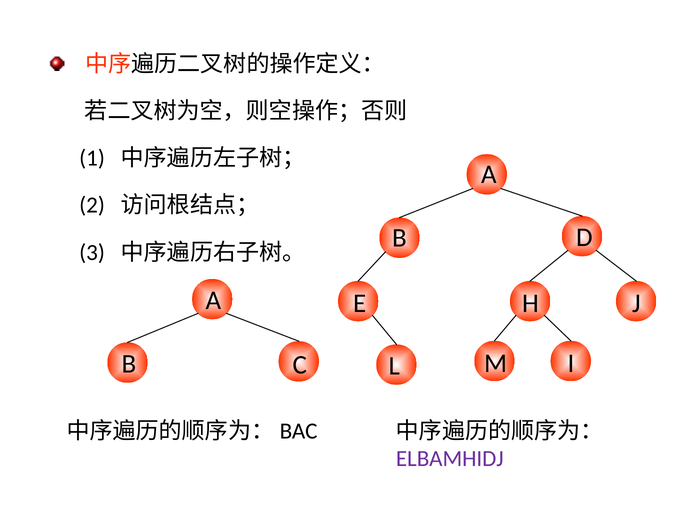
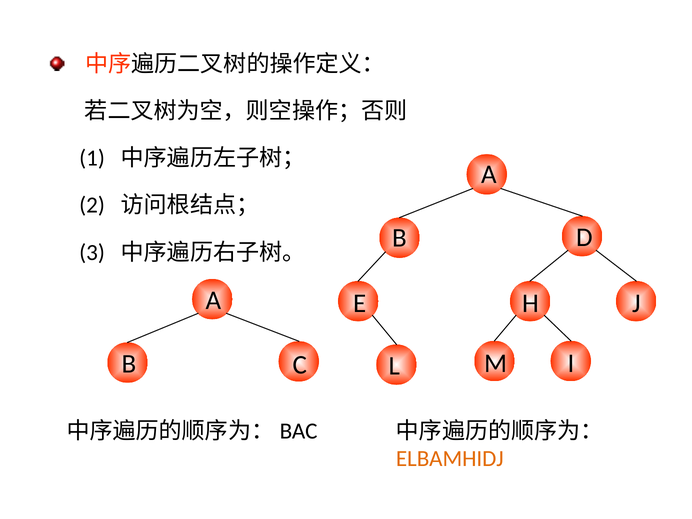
ELBAMHIDJ colour: purple -> orange
